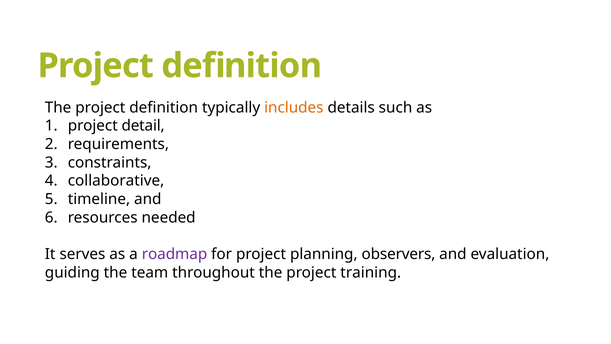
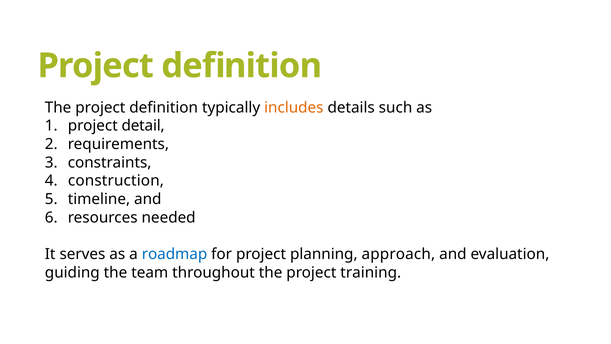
collaborative: collaborative -> construction
roadmap colour: purple -> blue
observers: observers -> approach
